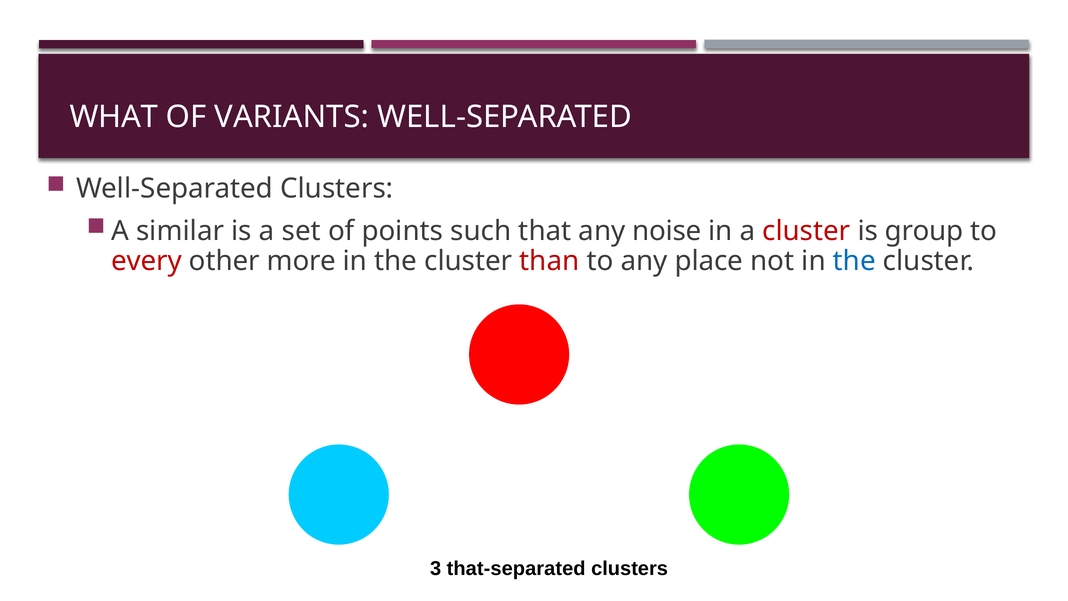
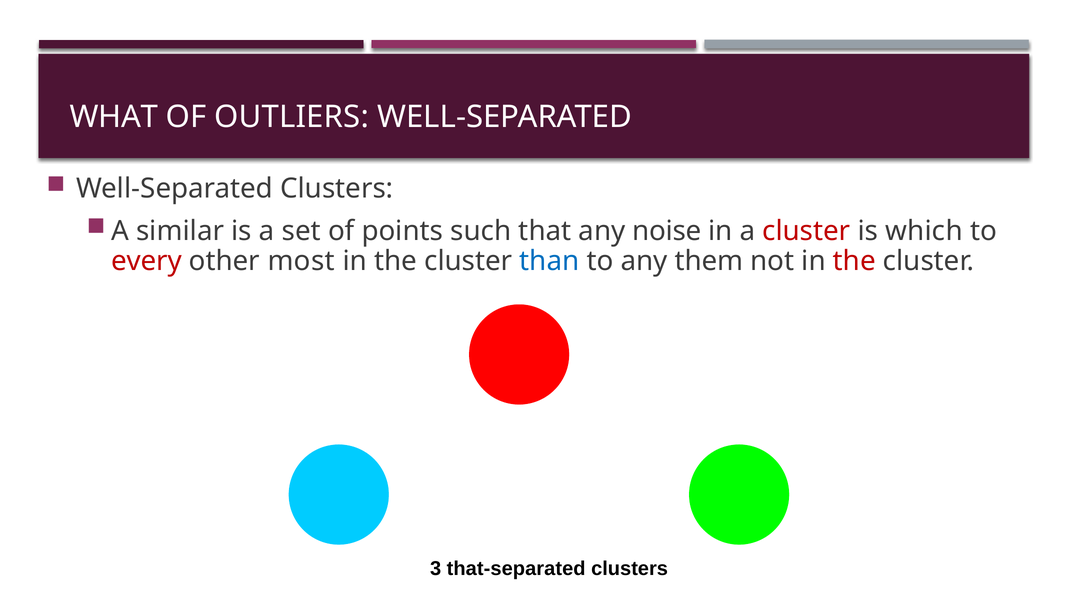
VARIANTS: VARIANTS -> OUTLIERS
group: group -> which
more: more -> most
than colour: red -> blue
place: place -> them
the at (854, 261) colour: blue -> red
